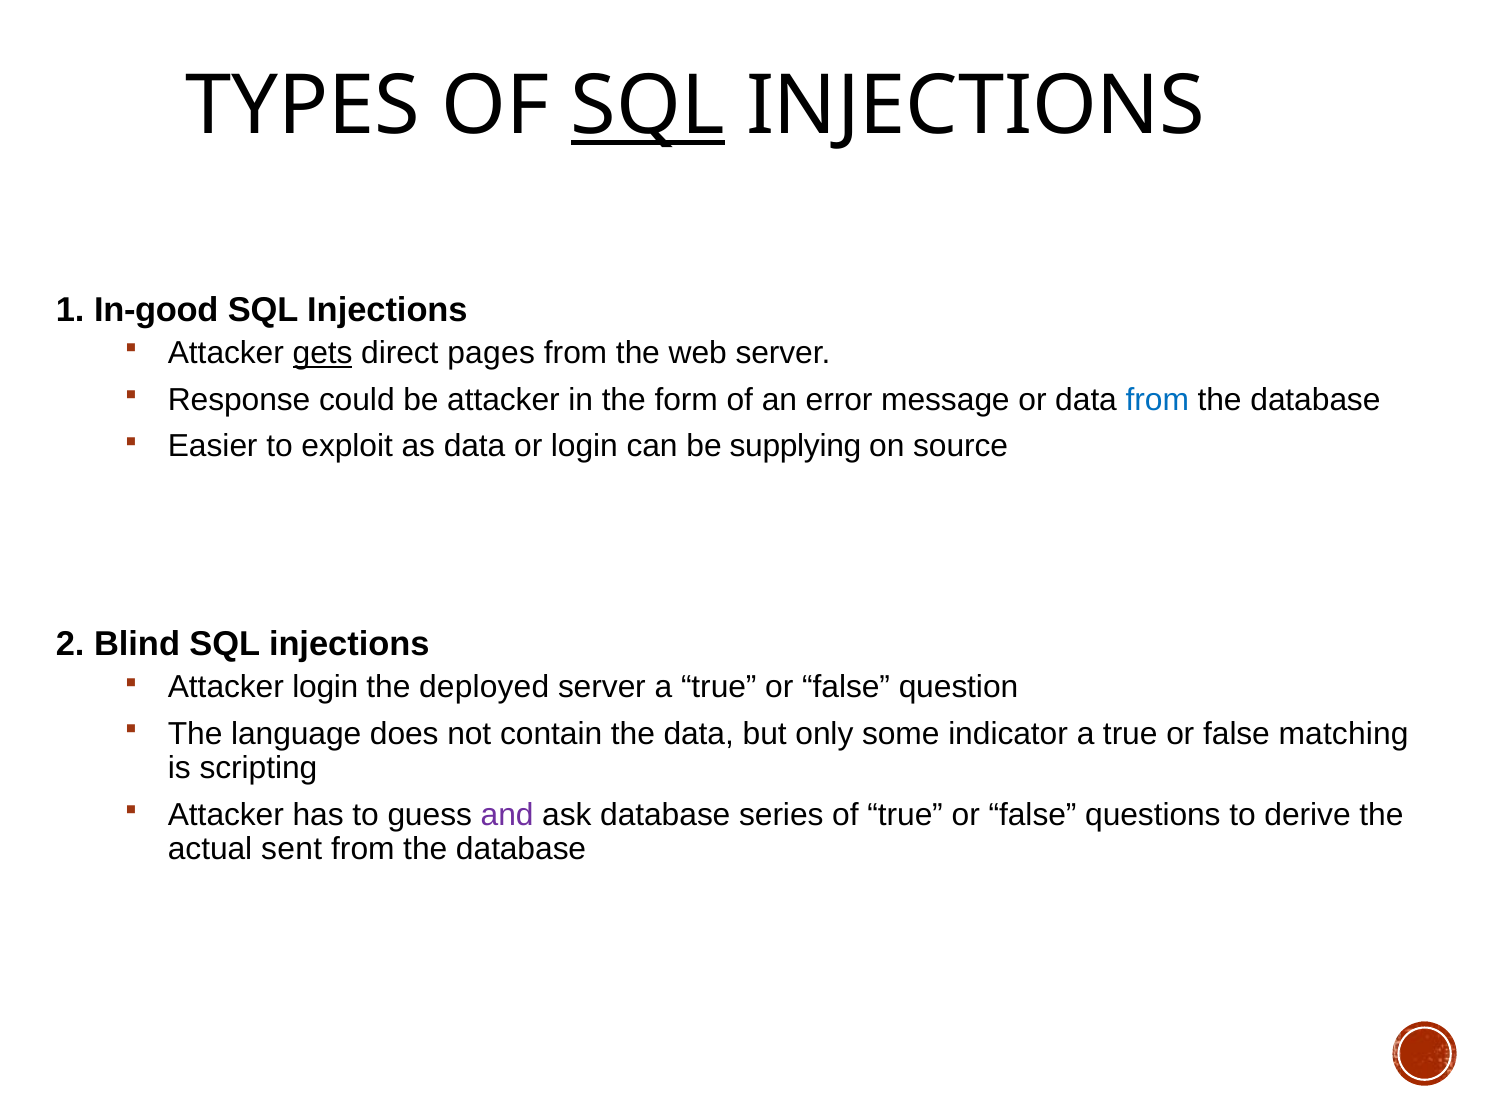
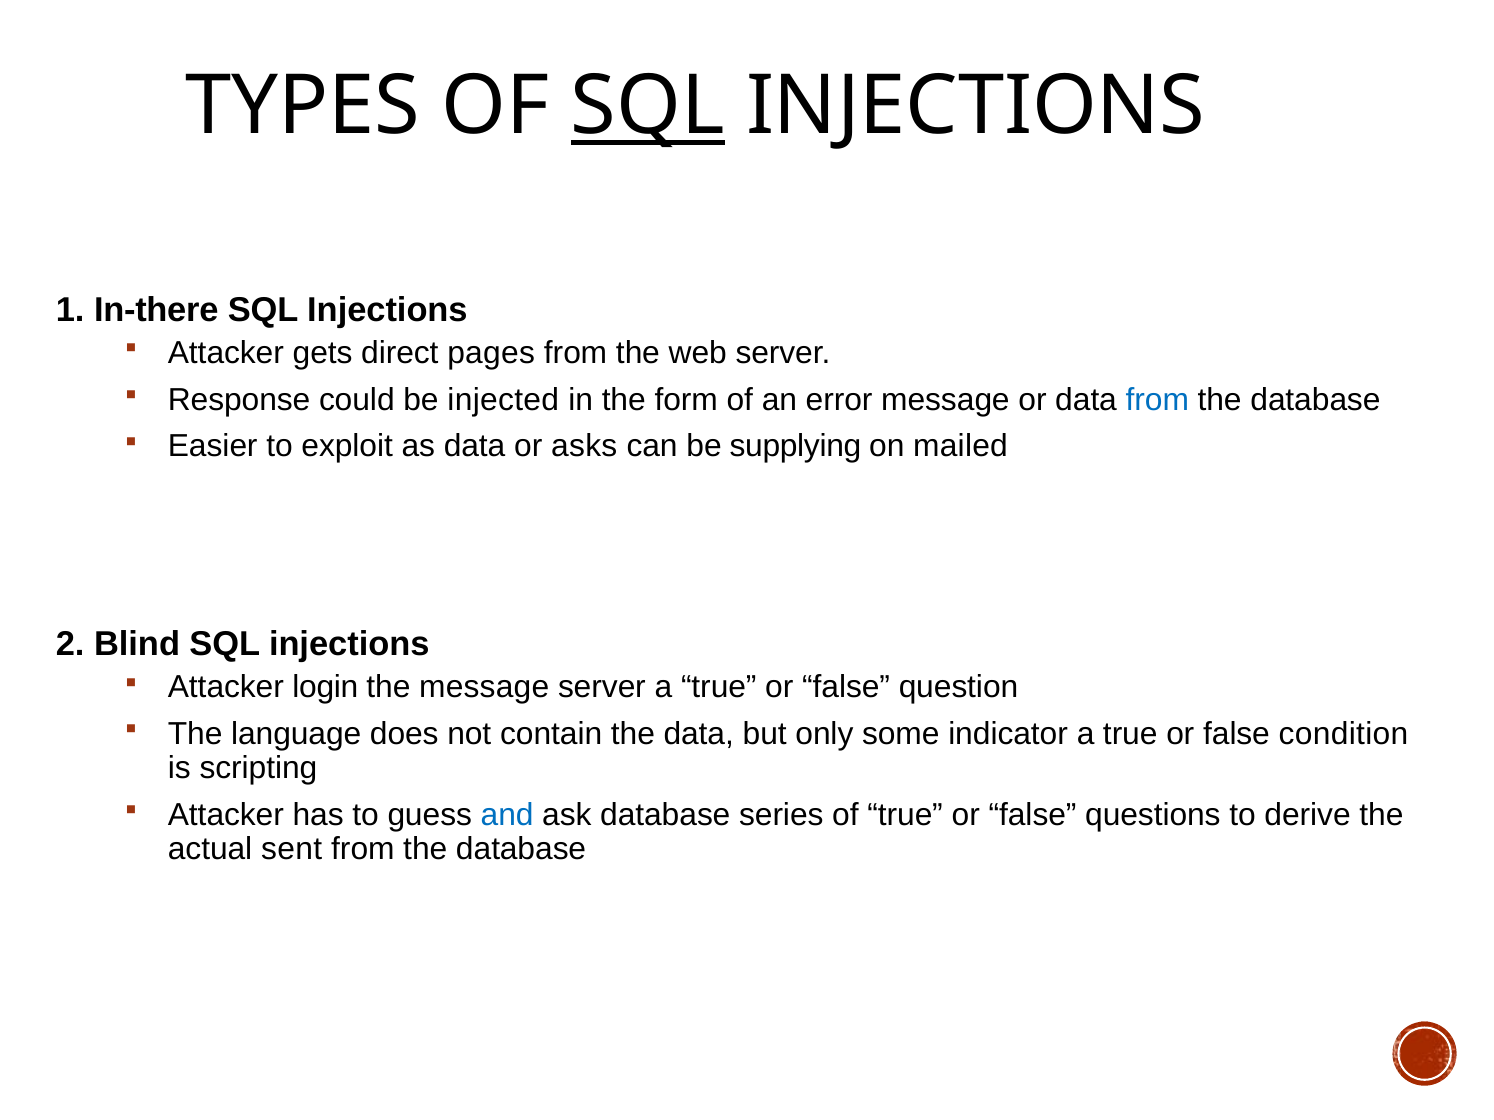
In-good: In-good -> In-there
gets underline: present -> none
be attacker: attacker -> injected
or login: login -> asks
source: source -> mailed
the deployed: deployed -> message
matching: matching -> condition
and colour: purple -> blue
